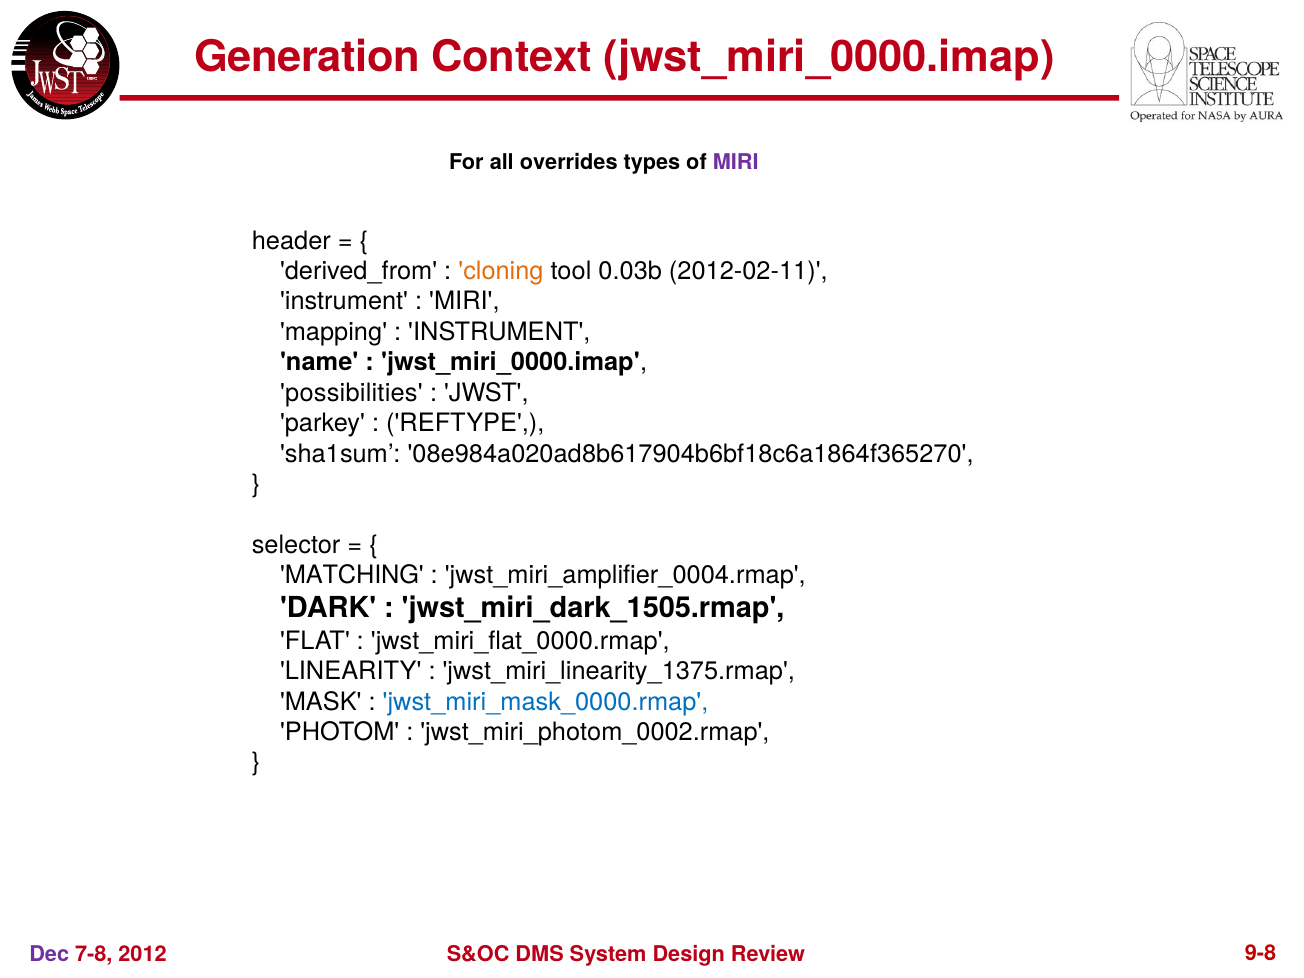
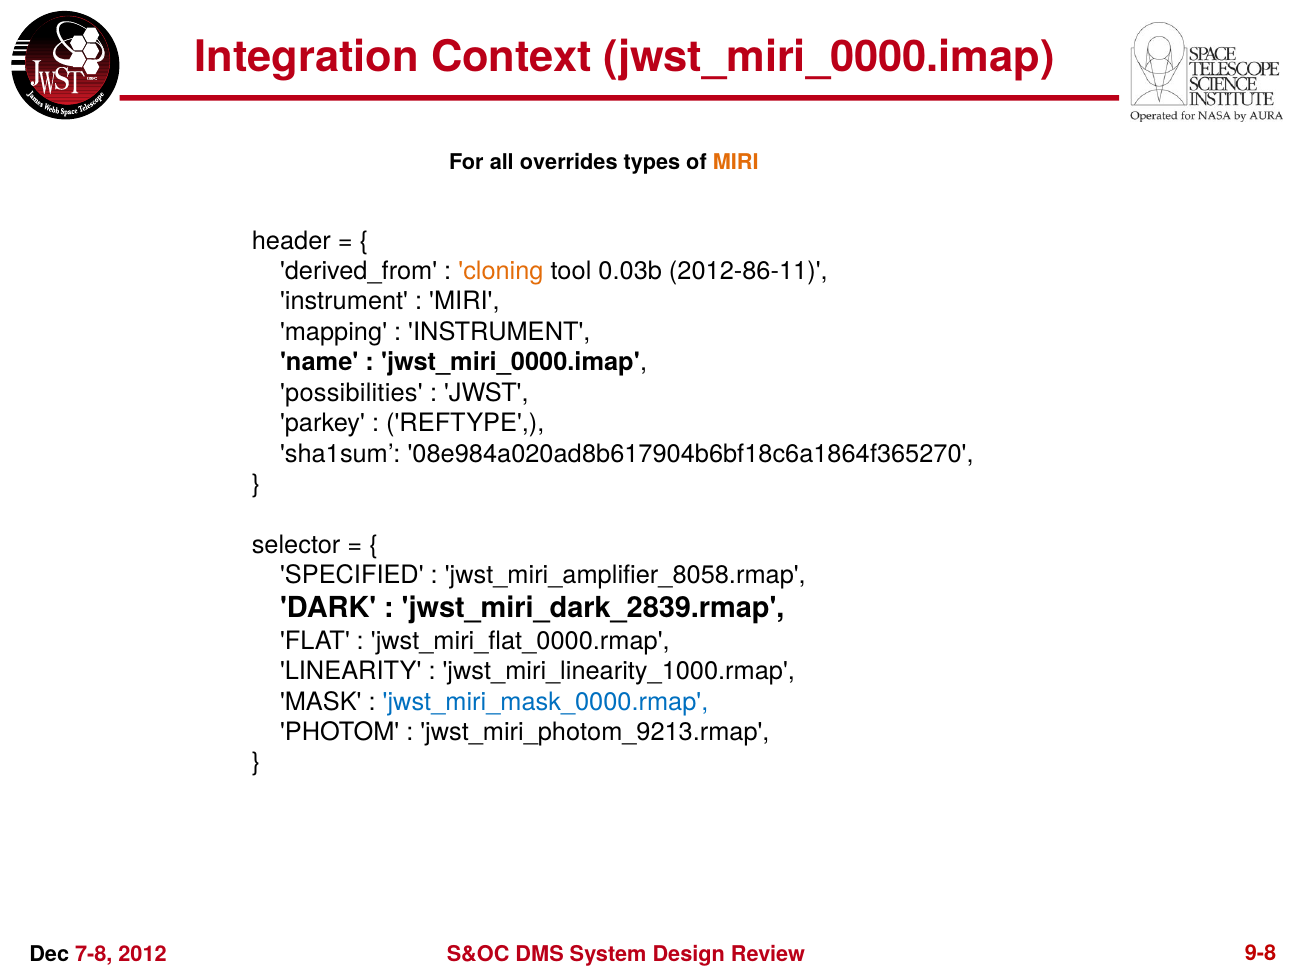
Generation: Generation -> Integration
MIRI at (736, 162) colour: purple -> orange
2012-02-11: 2012-02-11 -> 2012-86-11
MATCHING: MATCHING -> SPECIFIED
jwst_miri_amplifier_0004.rmap: jwst_miri_amplifier_0004.rmap -> jwst_miri_amplifier_8058.rmap
jwst_miri_dark_1505.rmap: jwst_miri_dark_1505.rmap -> jwst_miri_dark_2839.rmap
jwst_miri_linearity_1375.rmap: jwst_miri_linearity_1375.rmap -> jwst_miri_linearity_1000.rmap
jwst_miri_photom_0002.rmap: jwst_miri_photom_0002.rmap -> jwst_miri_photom_9213.rmap
Dec colour: purple -> black
